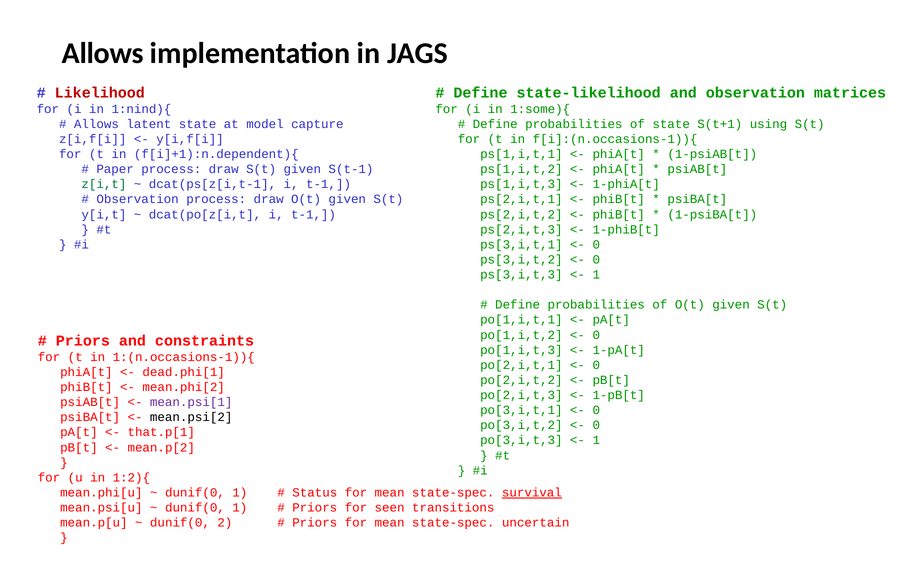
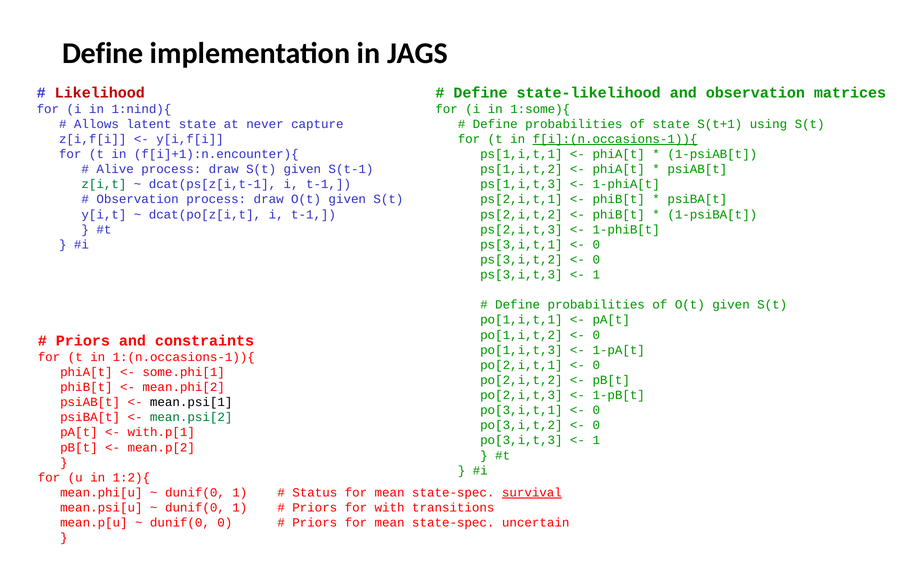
Allows at (103, 53): Allows -> Define
model: model -> never
f[i]:(n.occasions-1)){ underline: none -> present
f[i]+1):n.dependent){: f[i]+1):n.dependent){ -> f[i]+1):n.encounter){
Paper: Paper -> Alive
dead.phi[1: dead.phi[1 -> some.phi[1
mean.psi[1 colour: purple -> black
mean.psi[2 colour: black -> green
that.p[1: that.p[1 -> with.p[1
seen: seen -> with
dunif(0 2: 2 -> 0
